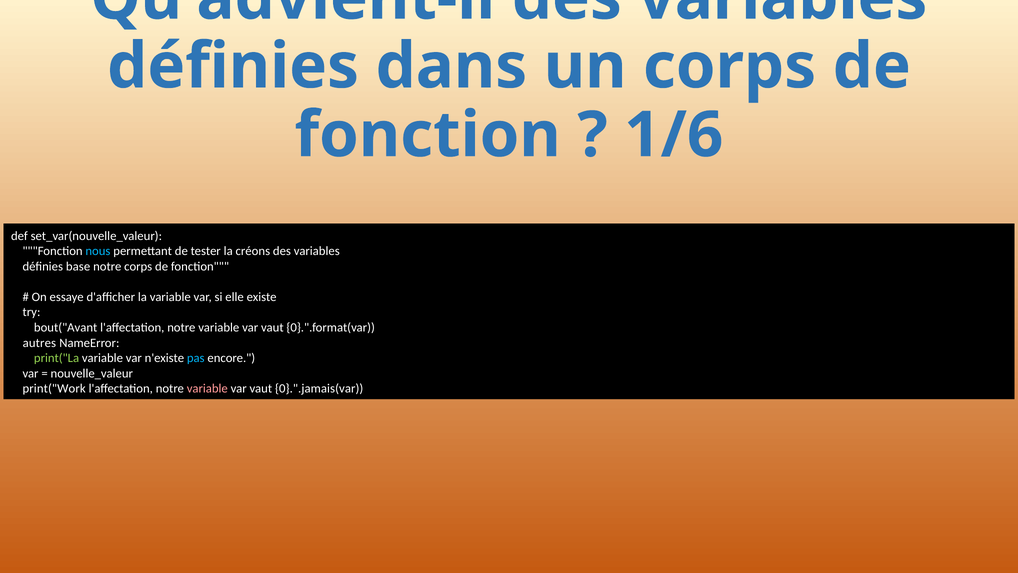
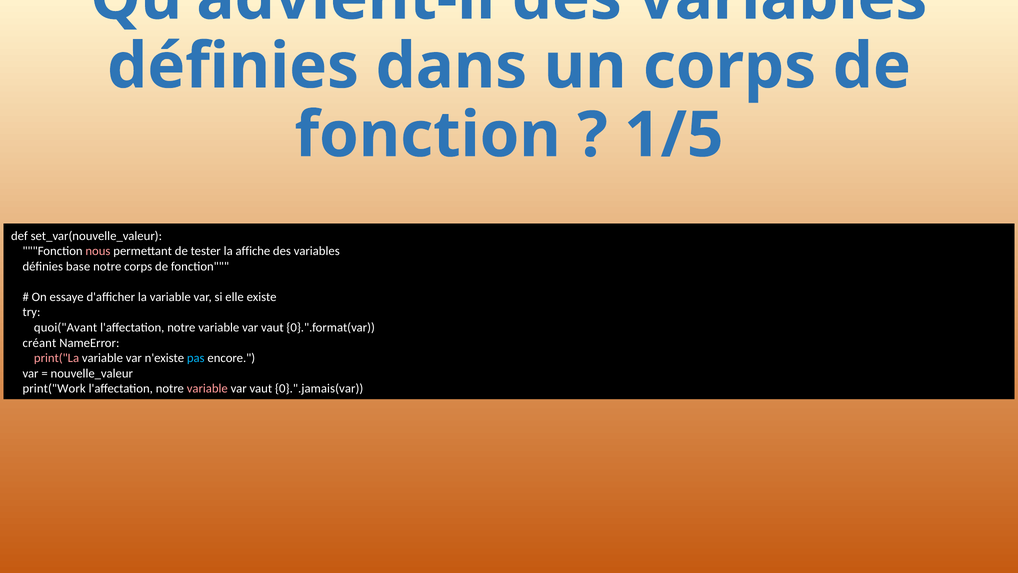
1/6: 1/6 -> 1/5
nous colour: light blue -> pink
créons: créons -> affiche
bout("Avant: bout("Avant -> quoi("Avant
autres: autres -> créant
print("La colour: light green -> pink
